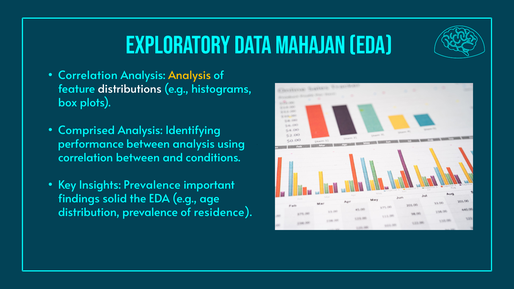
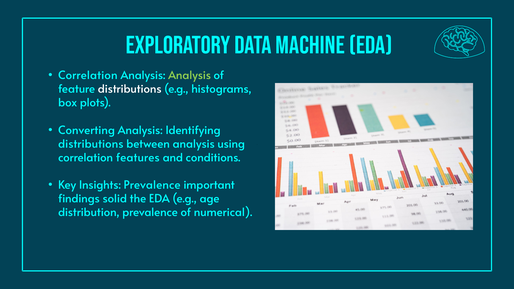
Mahajan: Mahajan -> Machine
Analysis at (190, 75) colour: yellow -> light green
Comprised: Comprised -> Converting
performance at (91, 144): performance -> distributions
correlation between: between -> features
residence: residence -> numerical
